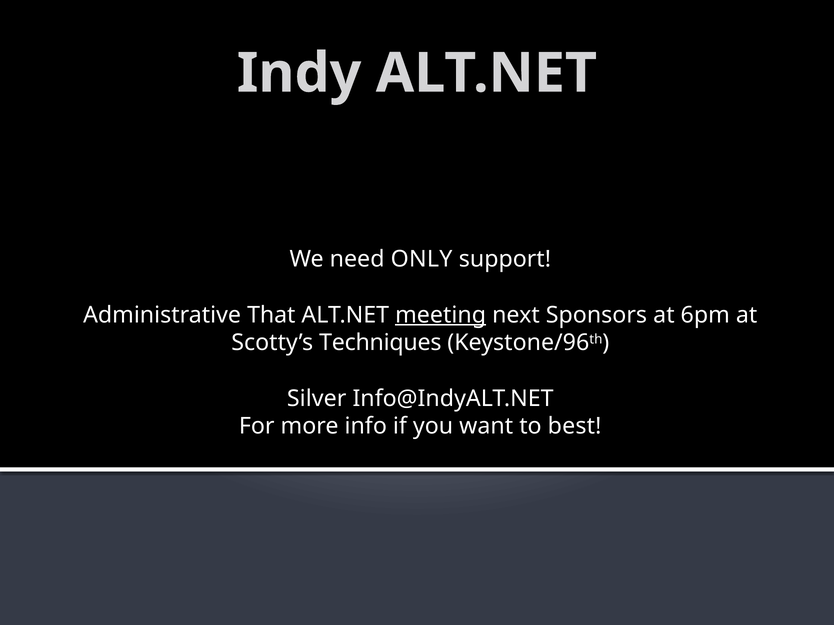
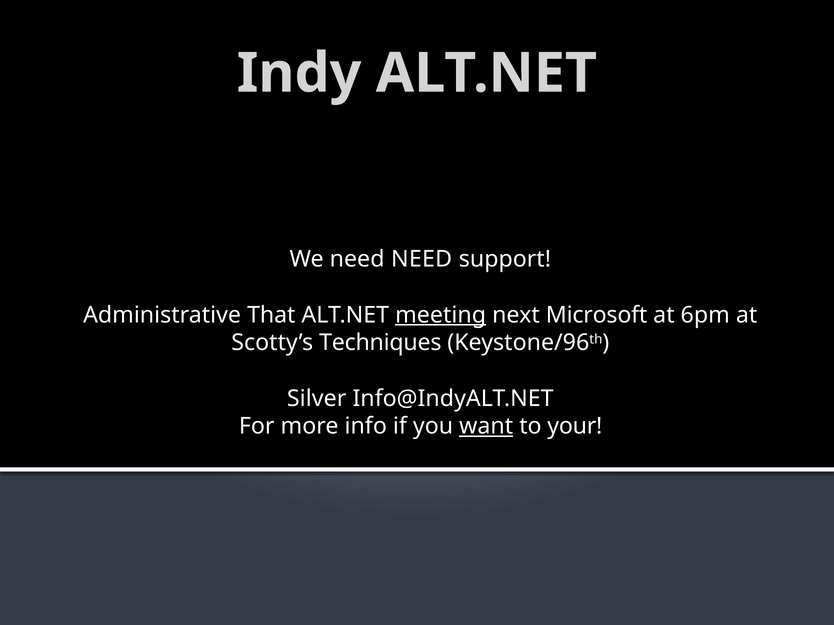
need ONLY: ONLY -> NEED
Sponsors: Sponsors -> Microsoft
want underline: none -> present
best: best -> your
